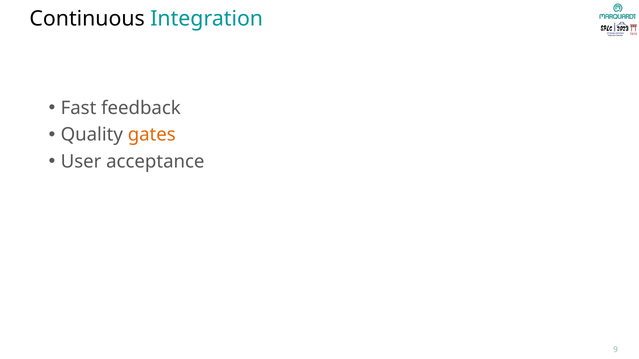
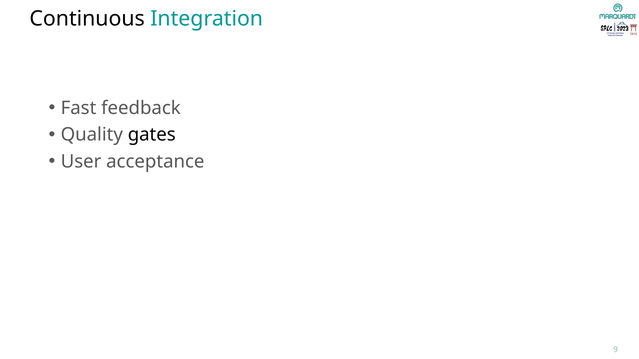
gates colour: orange -> black
